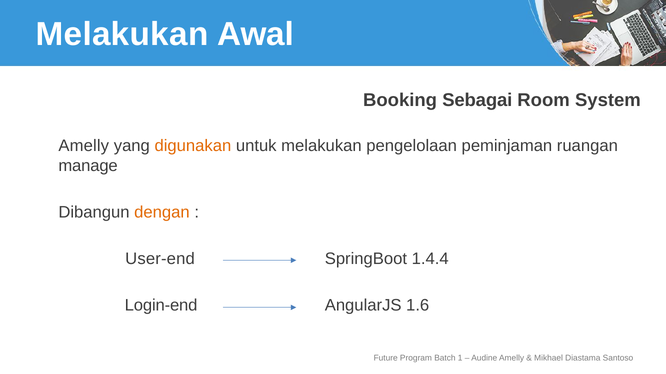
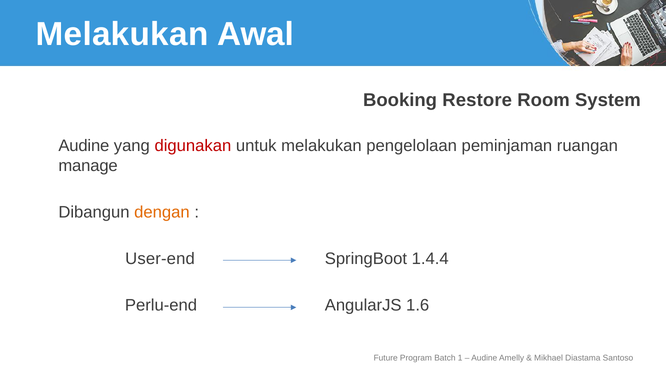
Sebagai: Sebagai -> Restore
Amelly at (84, 146): Amelly -> Audine
digunakan colour: orange -> red
Login-end: Login-end -> Perlu-end
